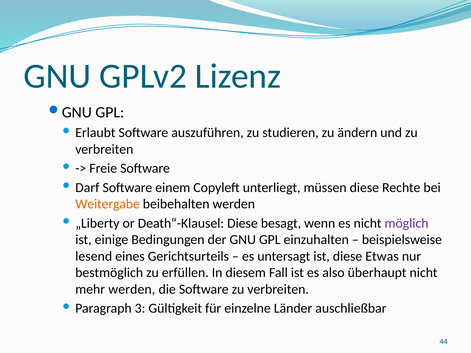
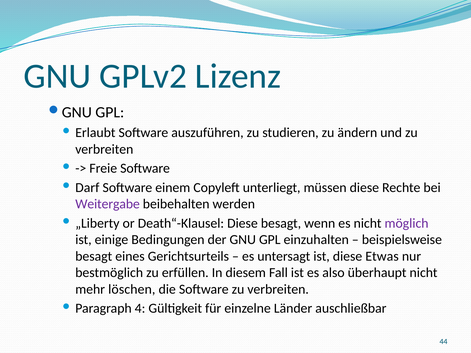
Weitergabe colour: orange -> purple
lesend at (94, 256): lesend -> besagt
mehr werden: werden -> löschen
3: 3 -> 4
